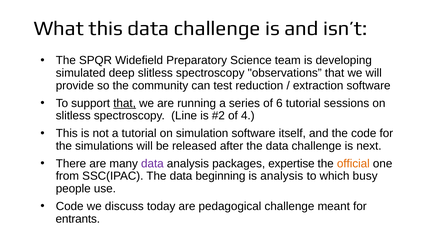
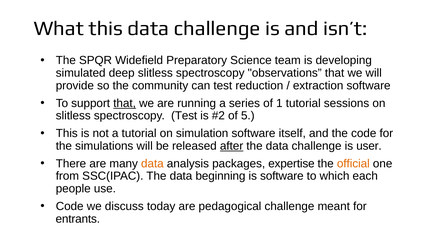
6: 6 -> 1
spectroscopy Line: Line -> Test
4: 4 -> 5
after underline: none -> present
next: next -> user
data at (152, 163) colour: purple -> orange
is analysis: analysis -> software
busy: busy -> each
